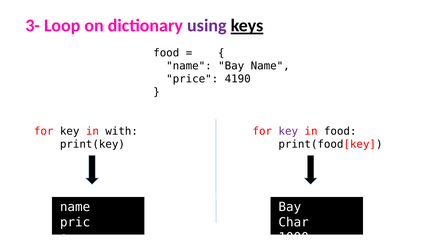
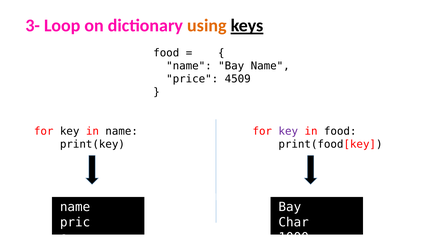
using colour: purple -> orange
4190: 4190 -> 4509
in with: with -> name
